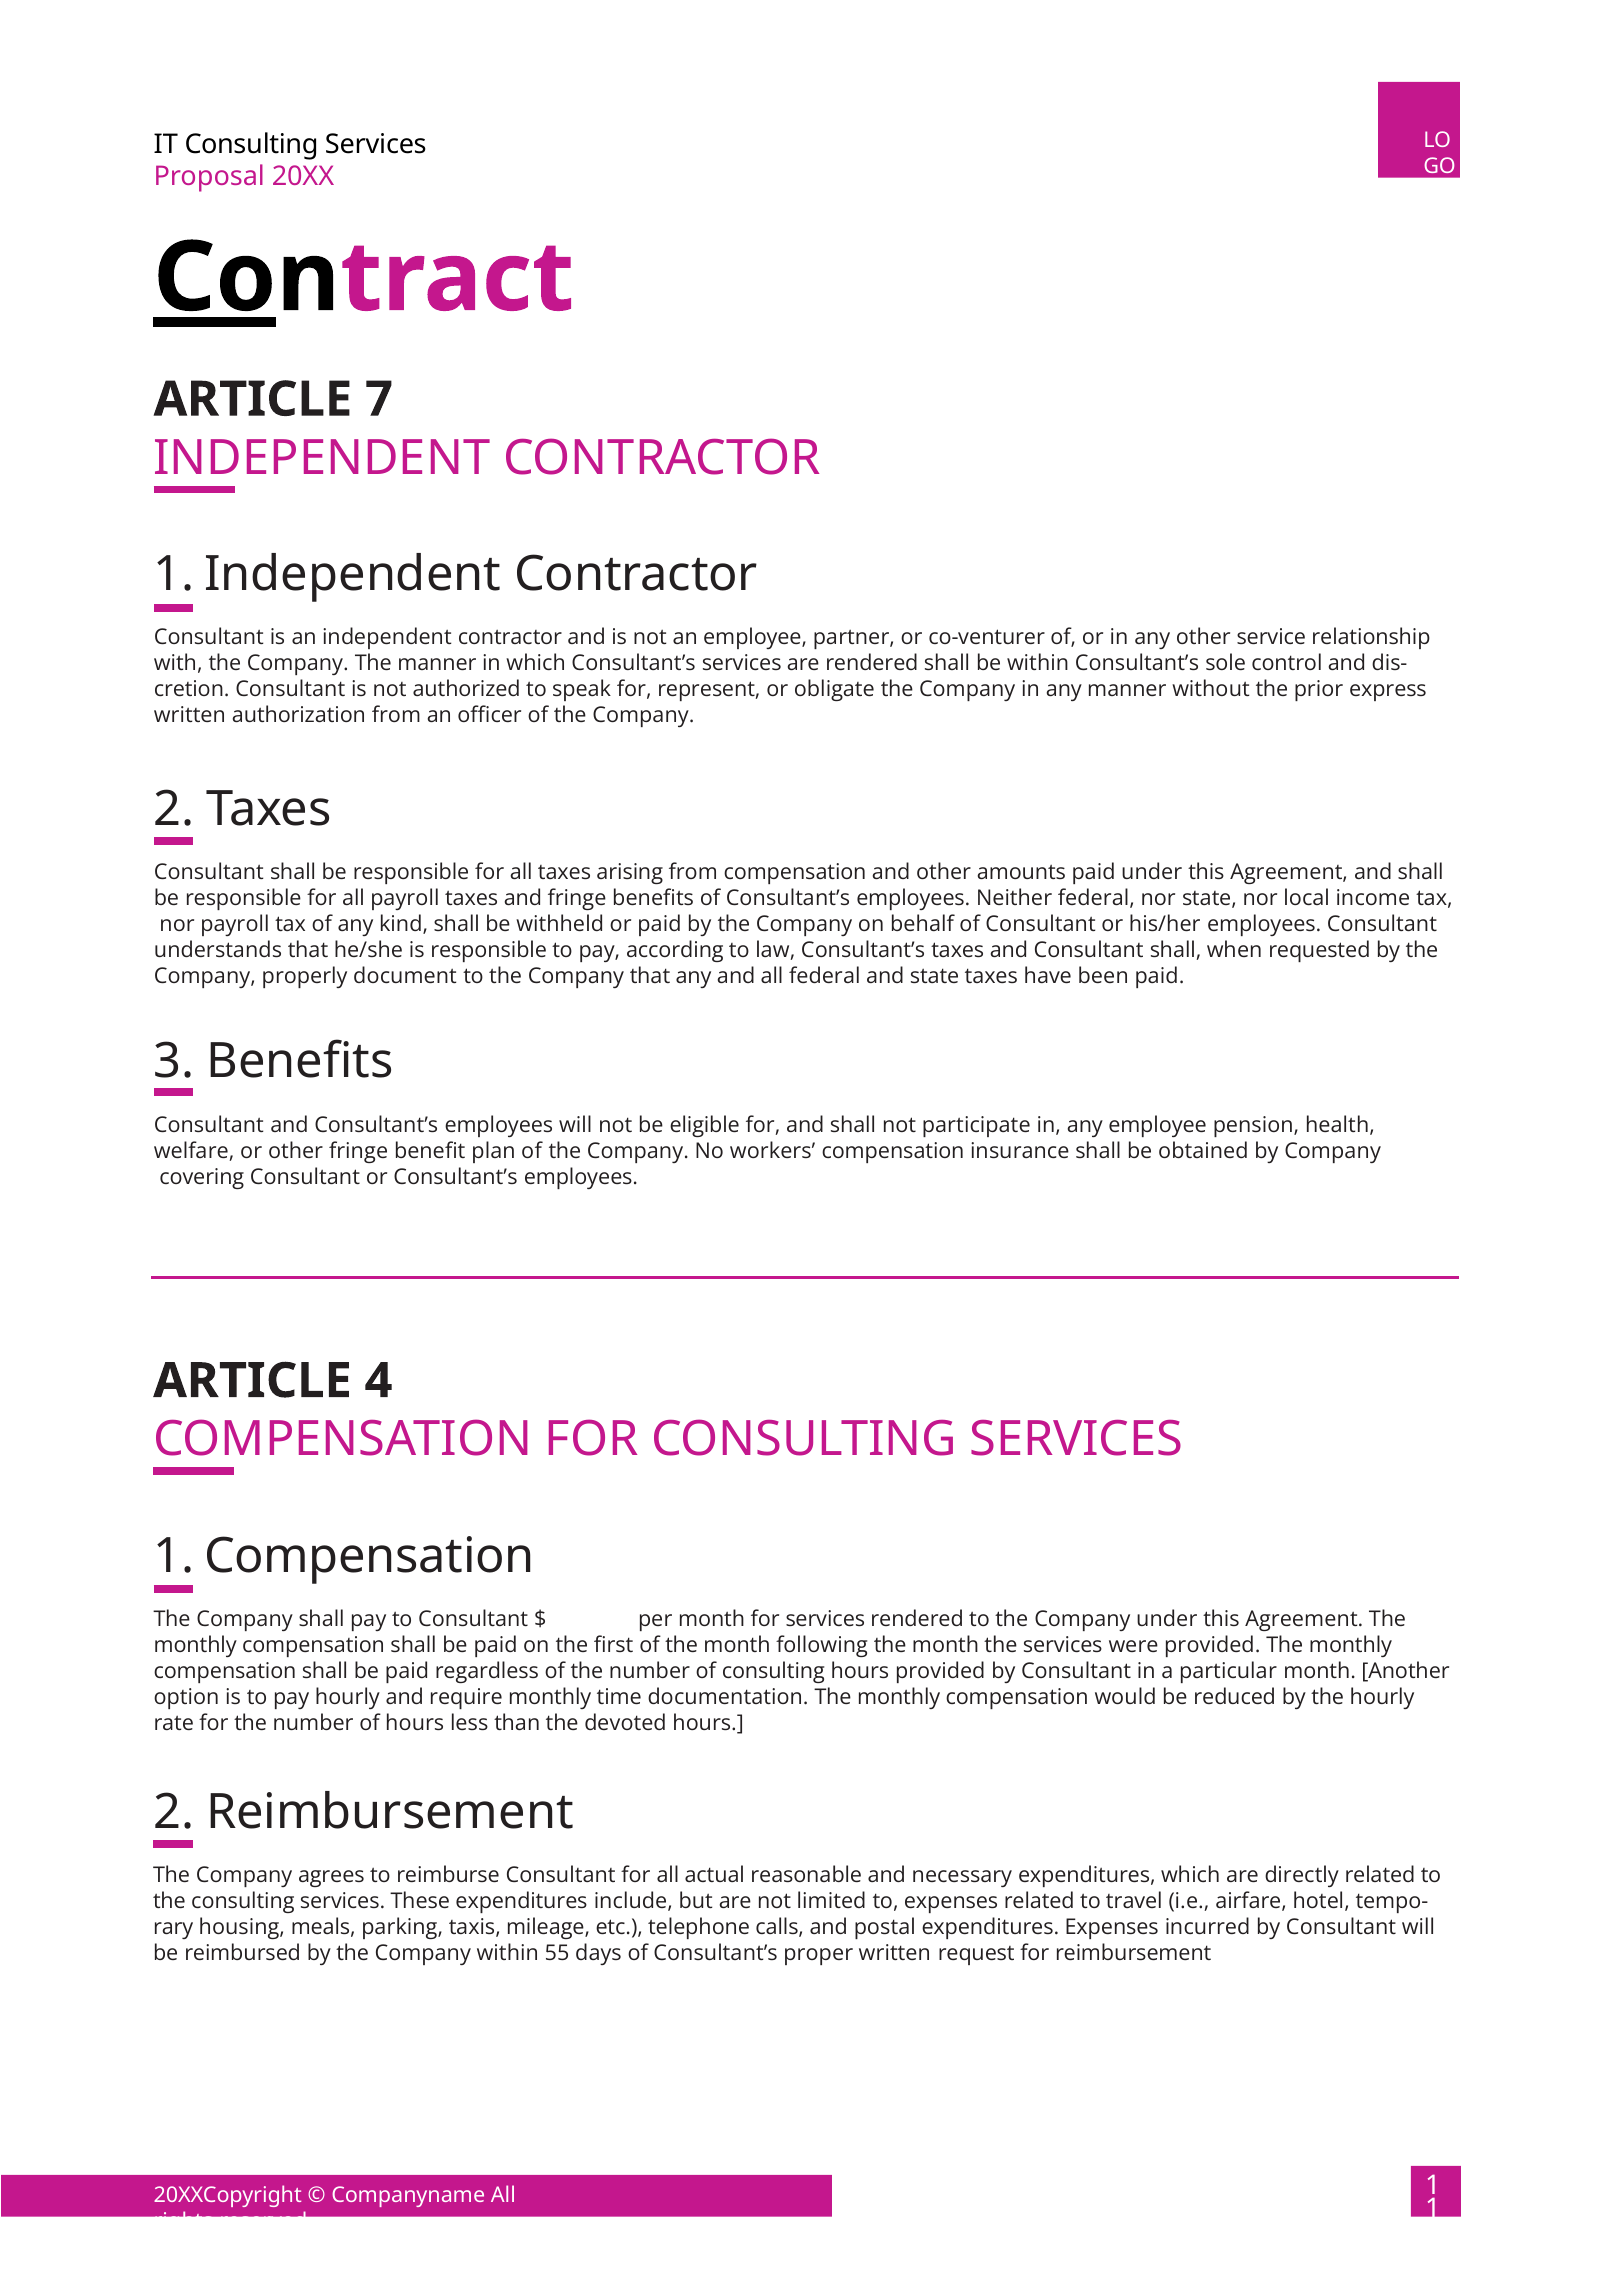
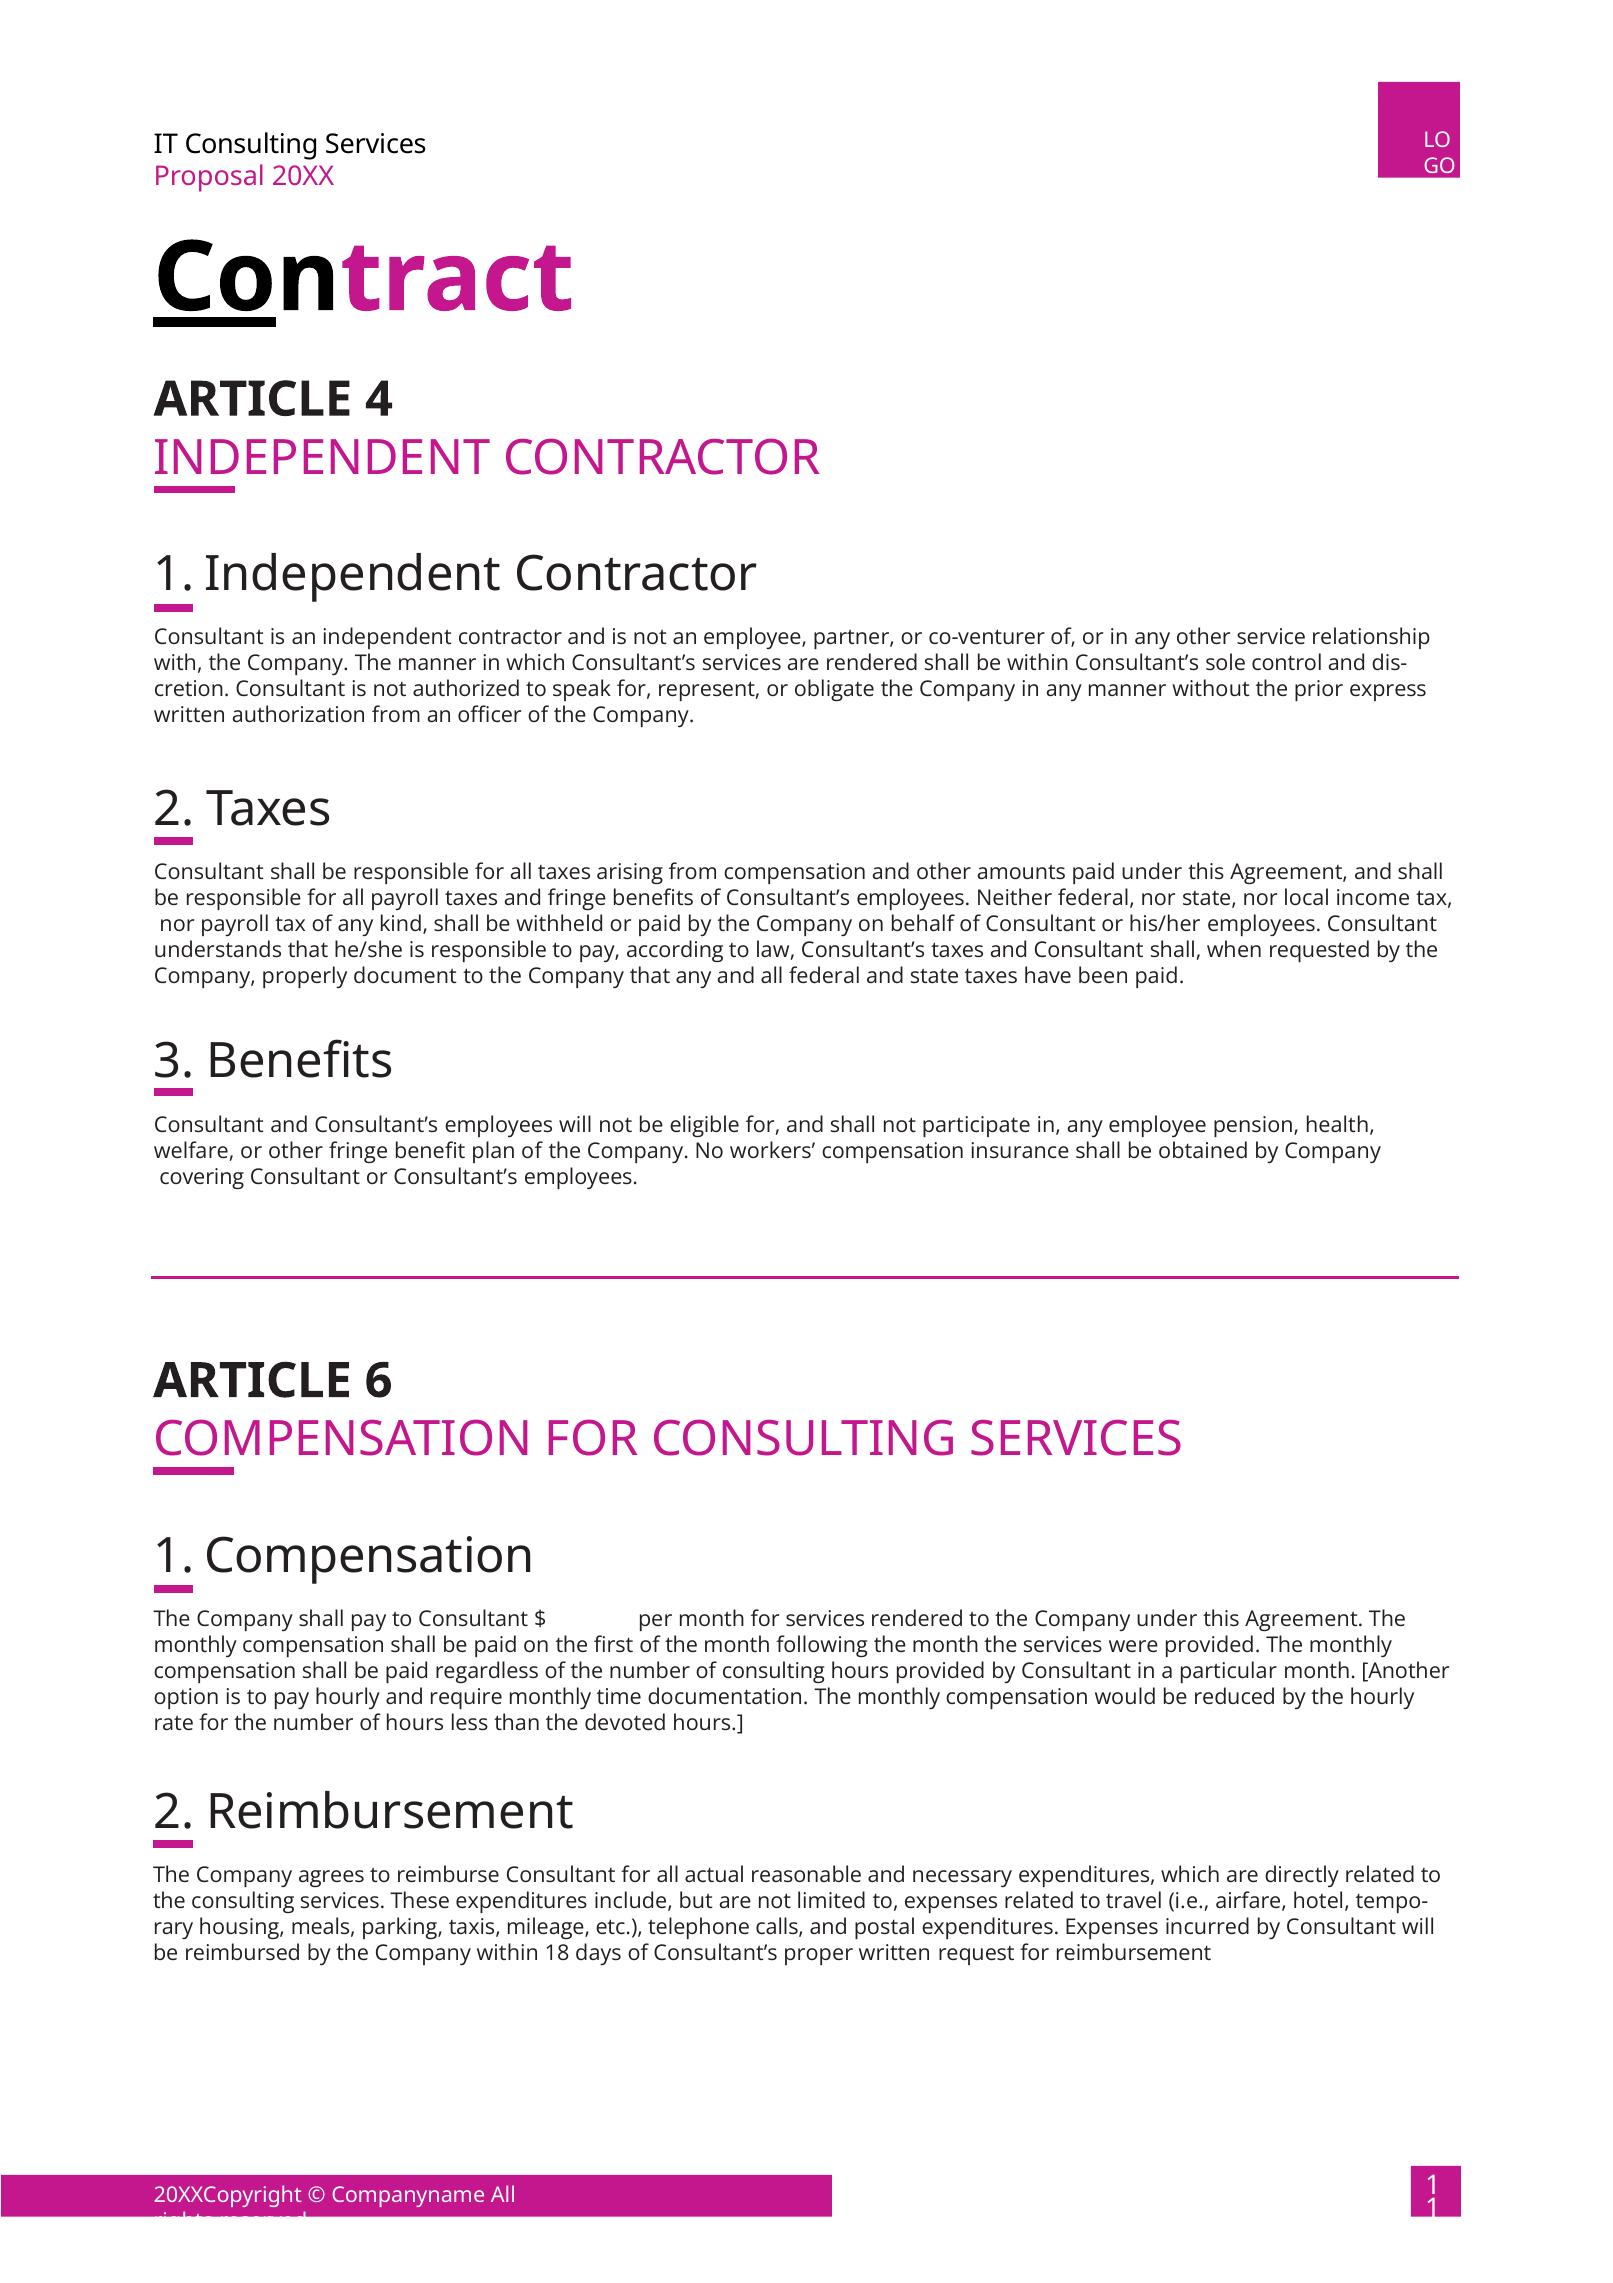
7: 7 -> 4
4: 4 -> 6
55: 55 -> 18
